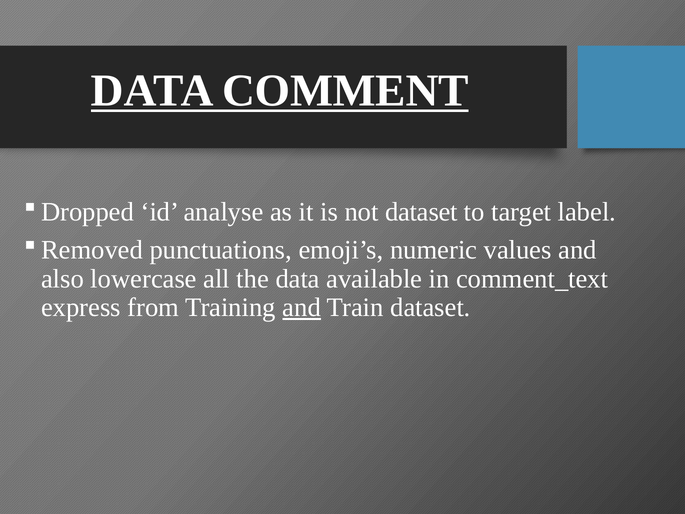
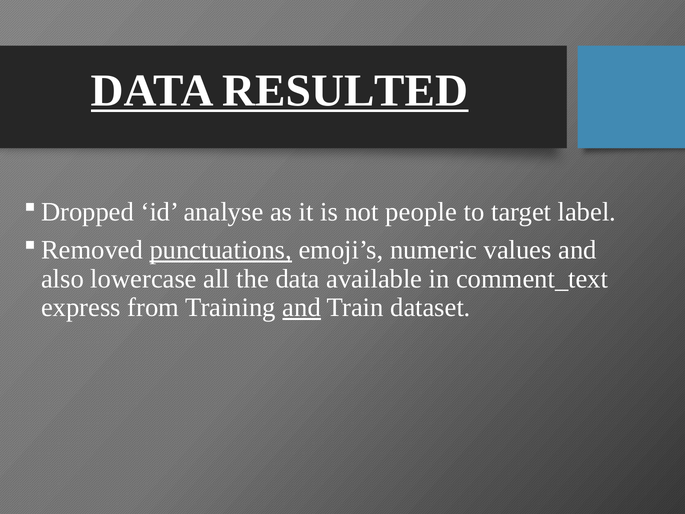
COMMENT: COMMENT -> RESULTED
not dataset: dataset -> people
punctuations underline: none -> present
